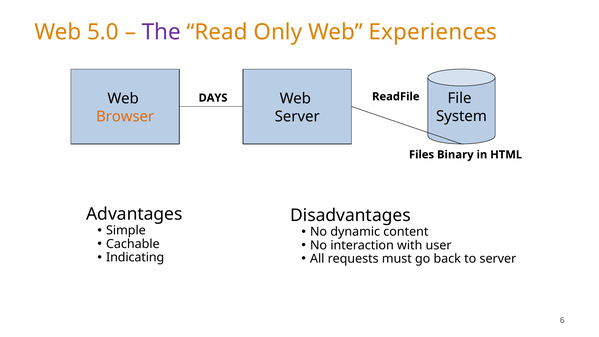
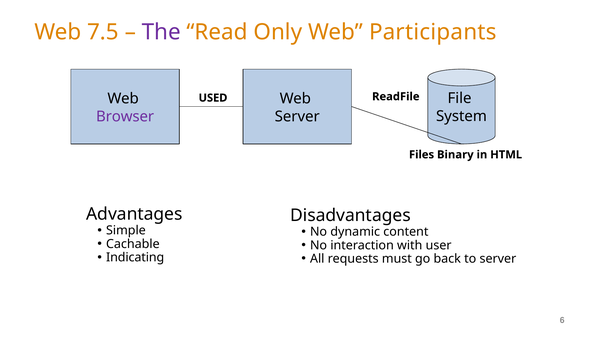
5.0: 5.0 -> 7.5
Experiences: Experiences -> Participants
DAYS: DAYS -> USED
Browser colour: orange -> purple
